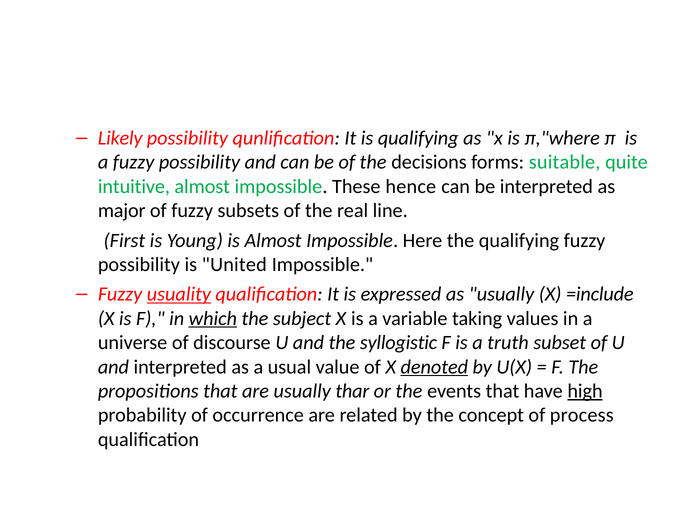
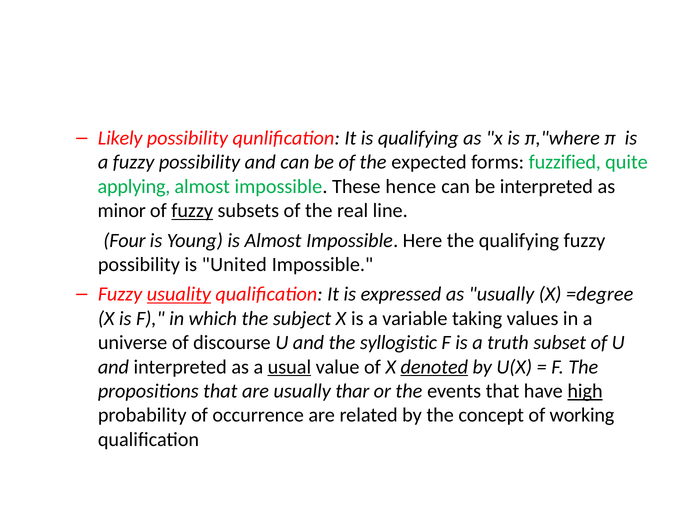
decisions: decisions -> expected
suitable: suitable -> fuzzified
intuitive: intuitive -> applying
major: major -> minor
fuzzy at (192, 211) underline: none -> present
First: First -> Four
=include: =include -> =degree
which underline: present -> none
usual underline: none -> present
process: process -> working
